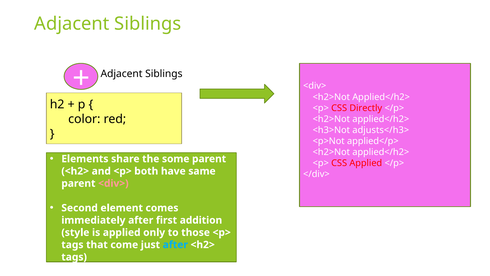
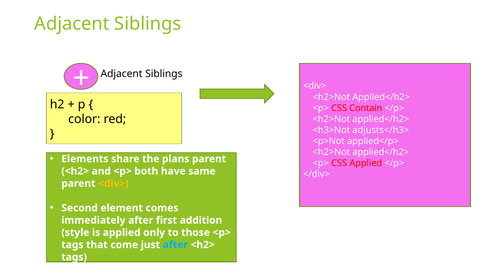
Directly: Directly -> Contain
some: some -> plans
<div> at (113, 183) colour: pink -> yellow
